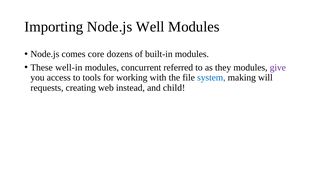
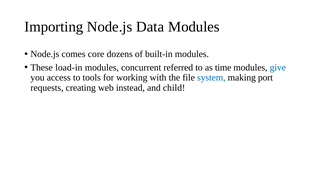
Well: Well -> Data
well-in: well-in -> load-in
they: they -> time
give colour: purple -> blue
will: will -> port
